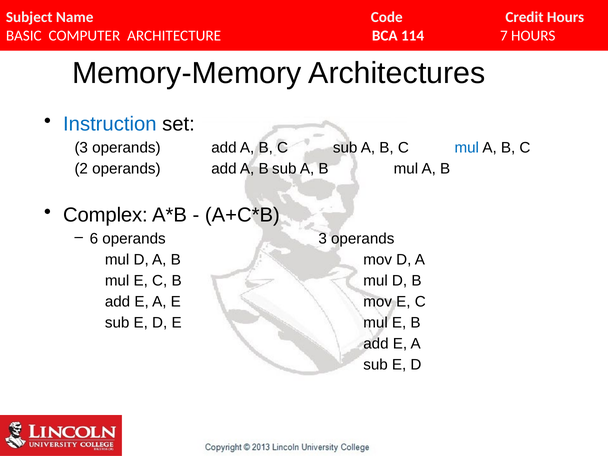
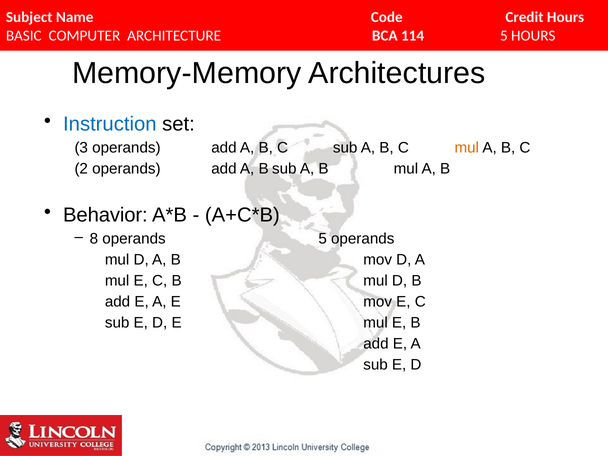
7 at (504, 36): 7 -> 5
mul at (467, 148) colour: blue -> orange
Complex: Complex -> Behavior
6: 6 -> 8
operands 3: 3 -> 5
